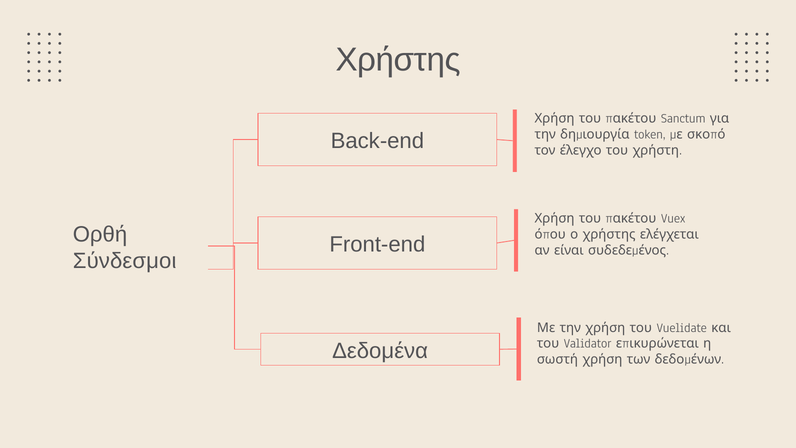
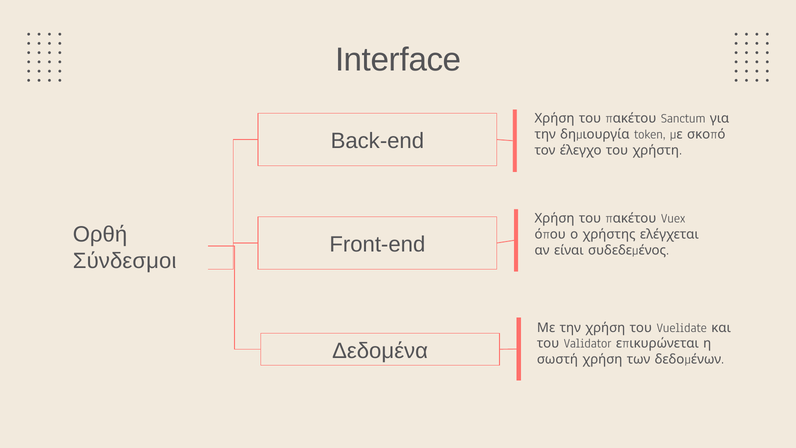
Χρήστης at (398, 60): Χρήστης -> Interface
